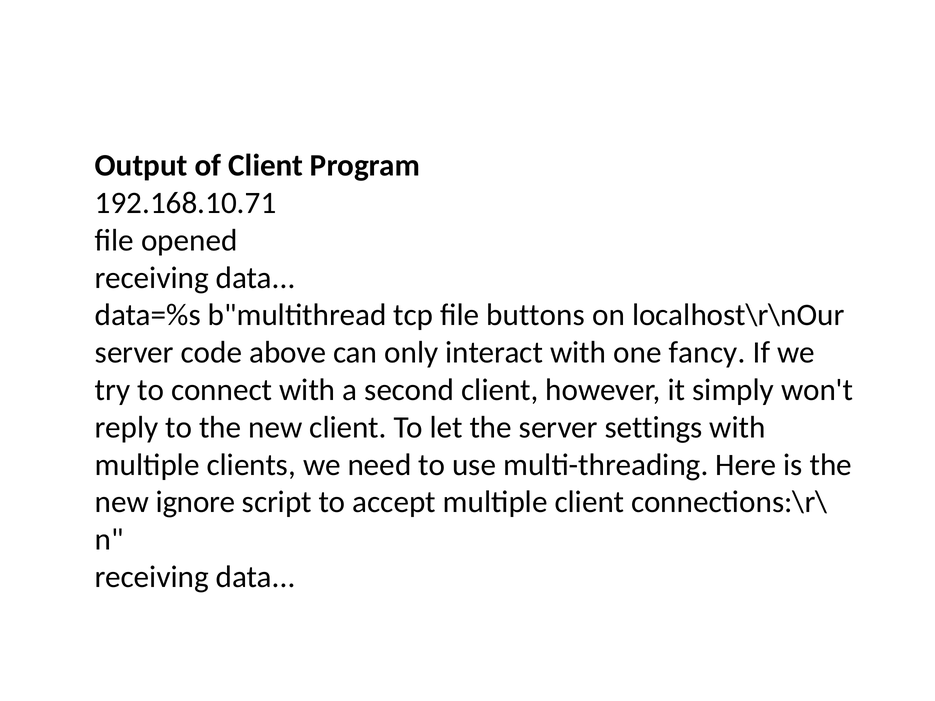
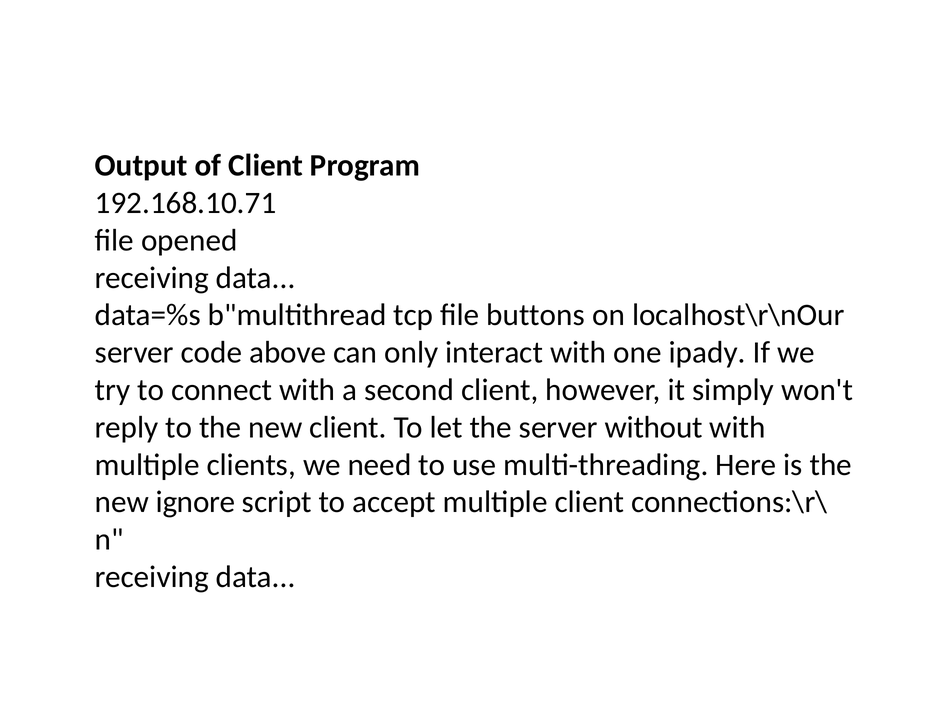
fancy: fancy -> ipady
settings: settings -> without
